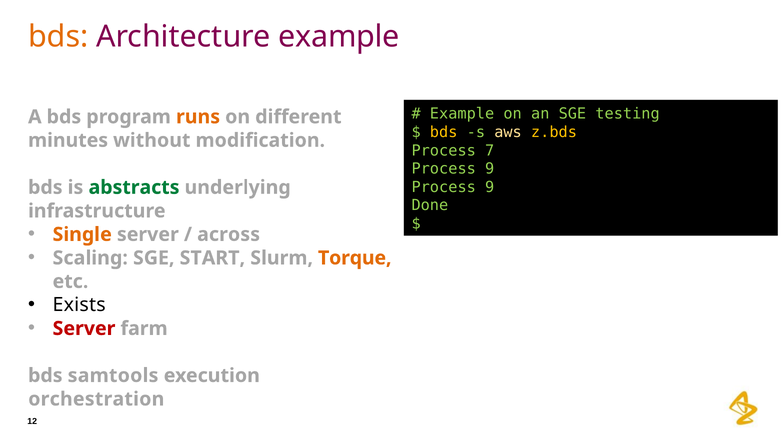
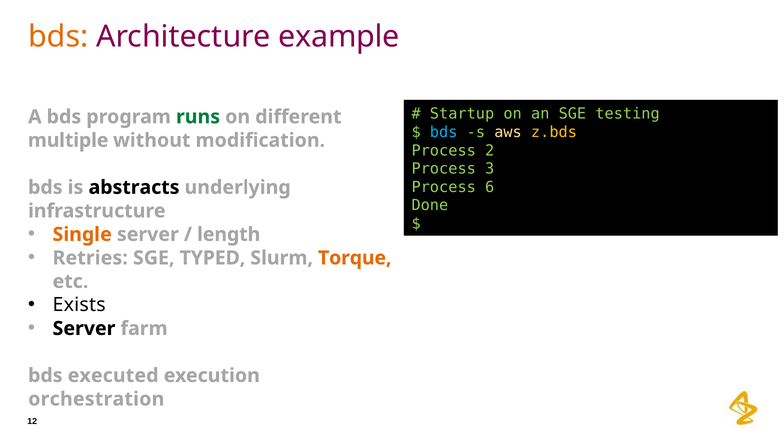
Example at (462, 114): Example -> Startup
runs colour: orange -> green
bds at (444, 132) colour: yellow -> light blue
minutes: minutes -> multiple
7: 7 -> 2
9 at (490, 169): 9 -> 3
9 at (490, 187): 9 -> 6
abstracts colour: green -> black
across: across -> length
Scaling: Scaling -> Retries
START: START -> TYPED
Server at (84, 329) colour: red -> black
samtools: samtools -> executed
